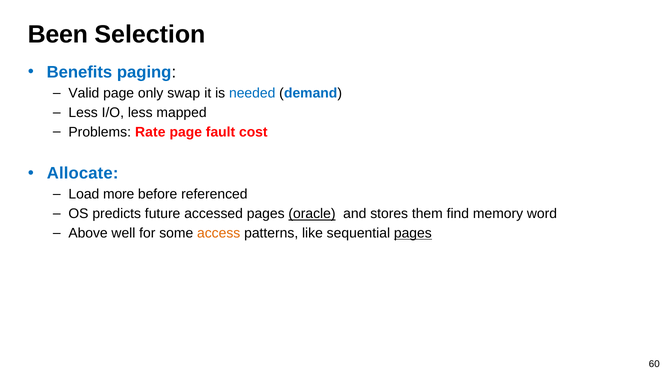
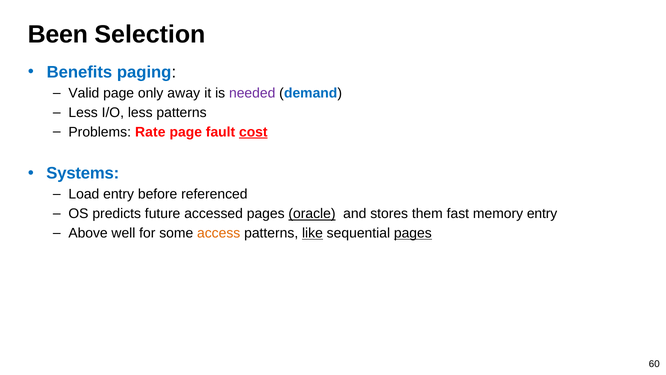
swap: swap -> away
needed colour: blue -> purple
less mapped: mapped -> patterns
cost underline: none -> present
Allocate: Allocate -> Systems
Load more: more -> entry
find: find -> fast
memory word: word -> entry
like underline: none -> present
